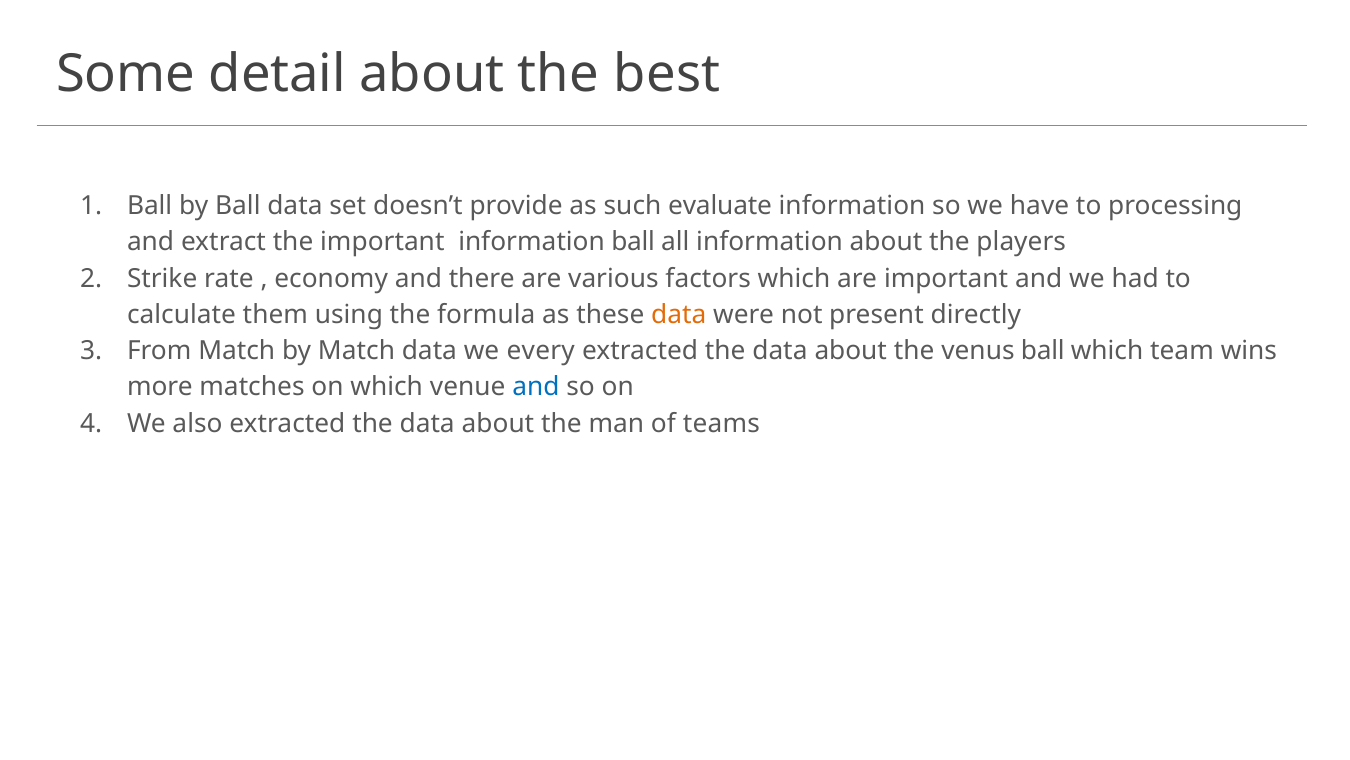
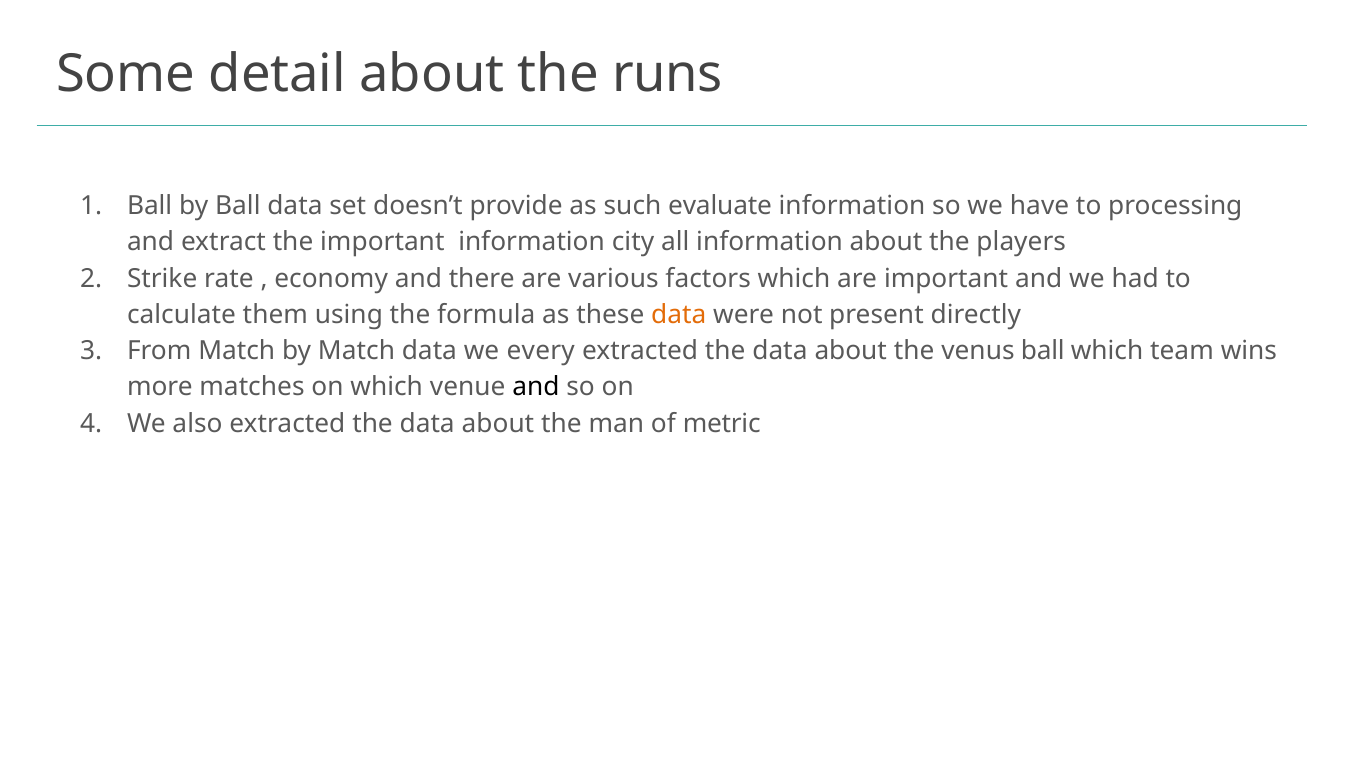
best: best -> runs
information ball: ball -> city
and at (536, 387) colour: blue -> black
teams: teams -> metric
